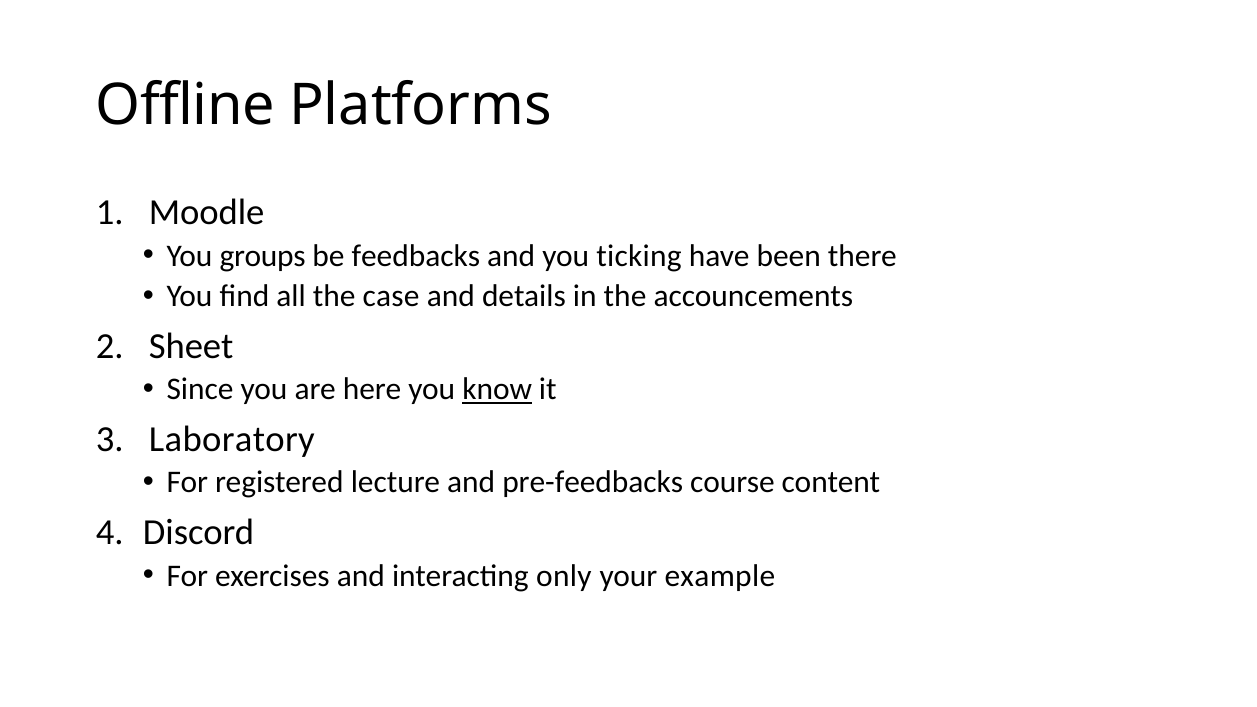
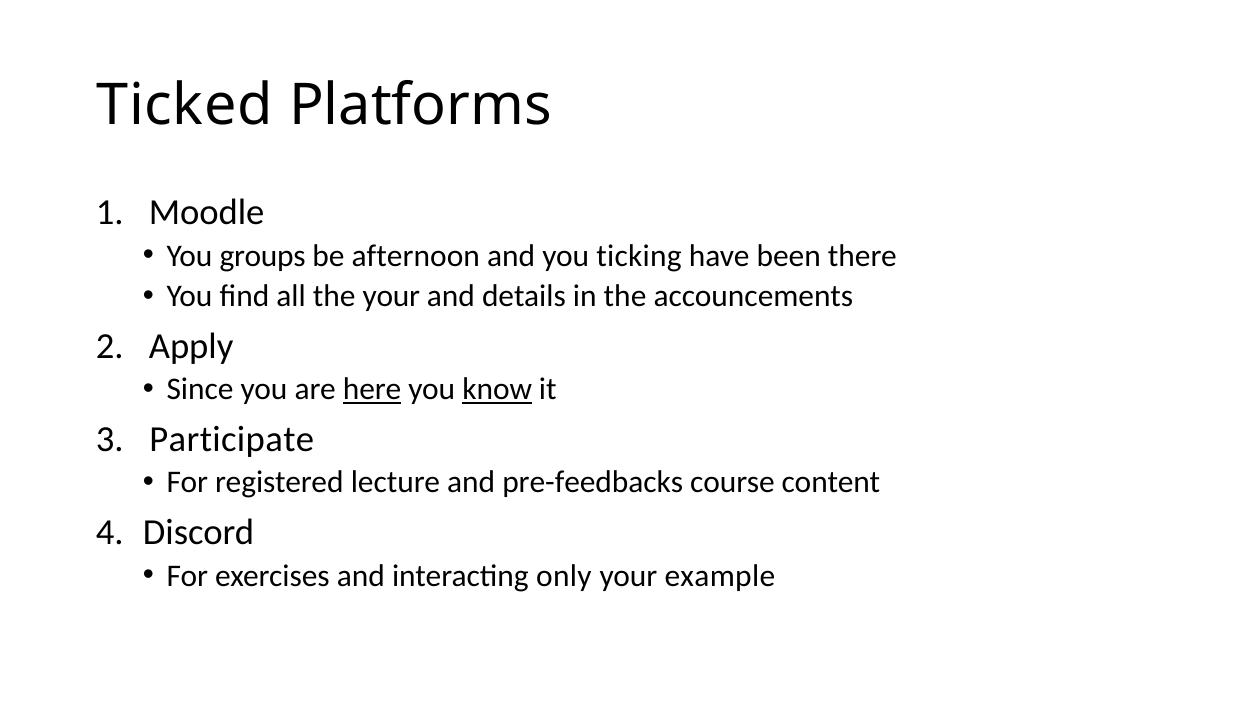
Offline: Offline -> Ticked
feedbacks: feedbacks -> afternoon
the case: case -> your
Sheet: Sheet -> Apply
here underline: none -> present
Laboratory: Laboratory -> Participate
